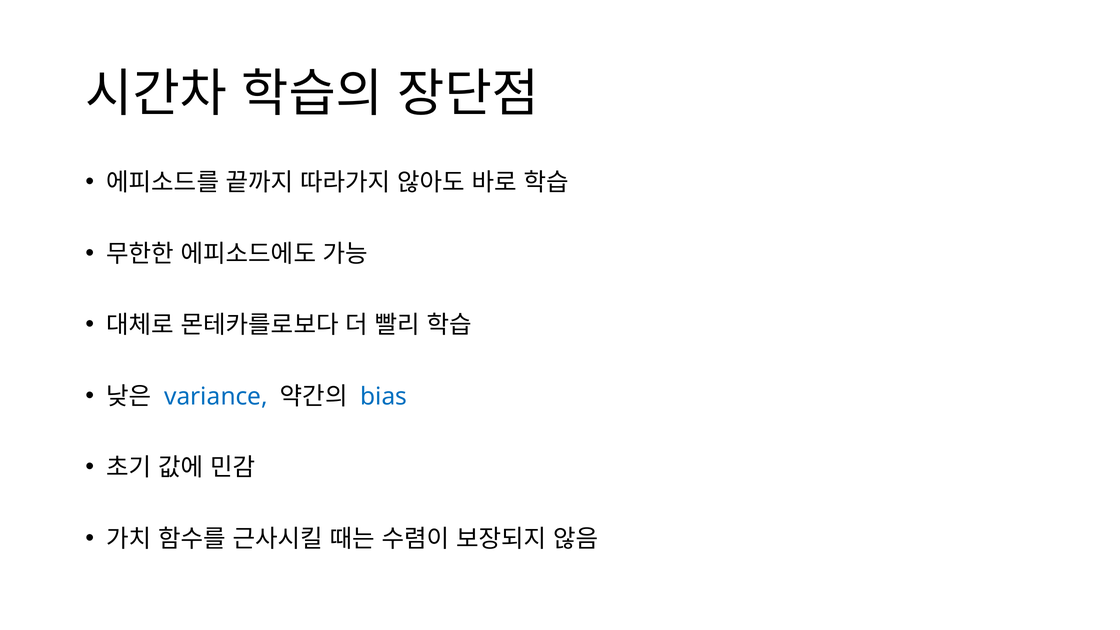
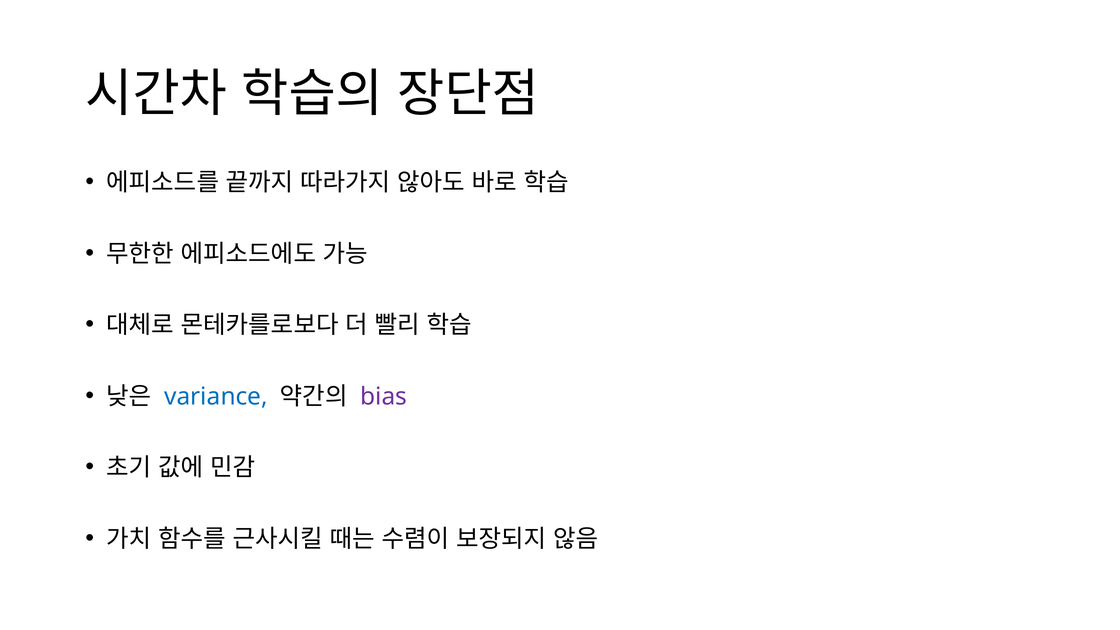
bias colour: blue -> purple
